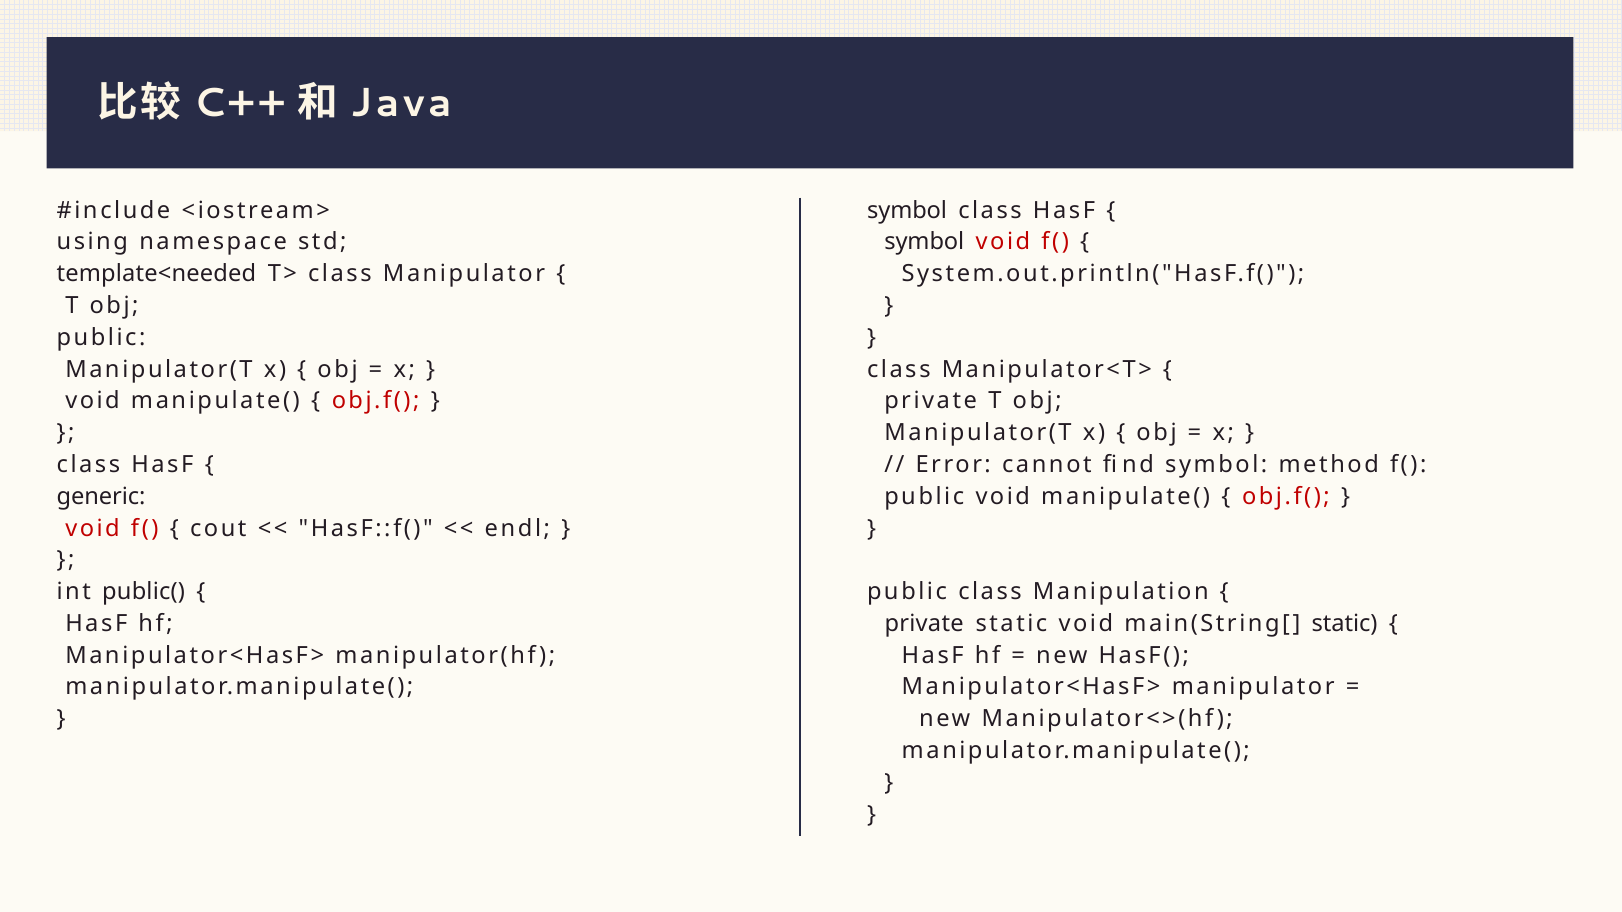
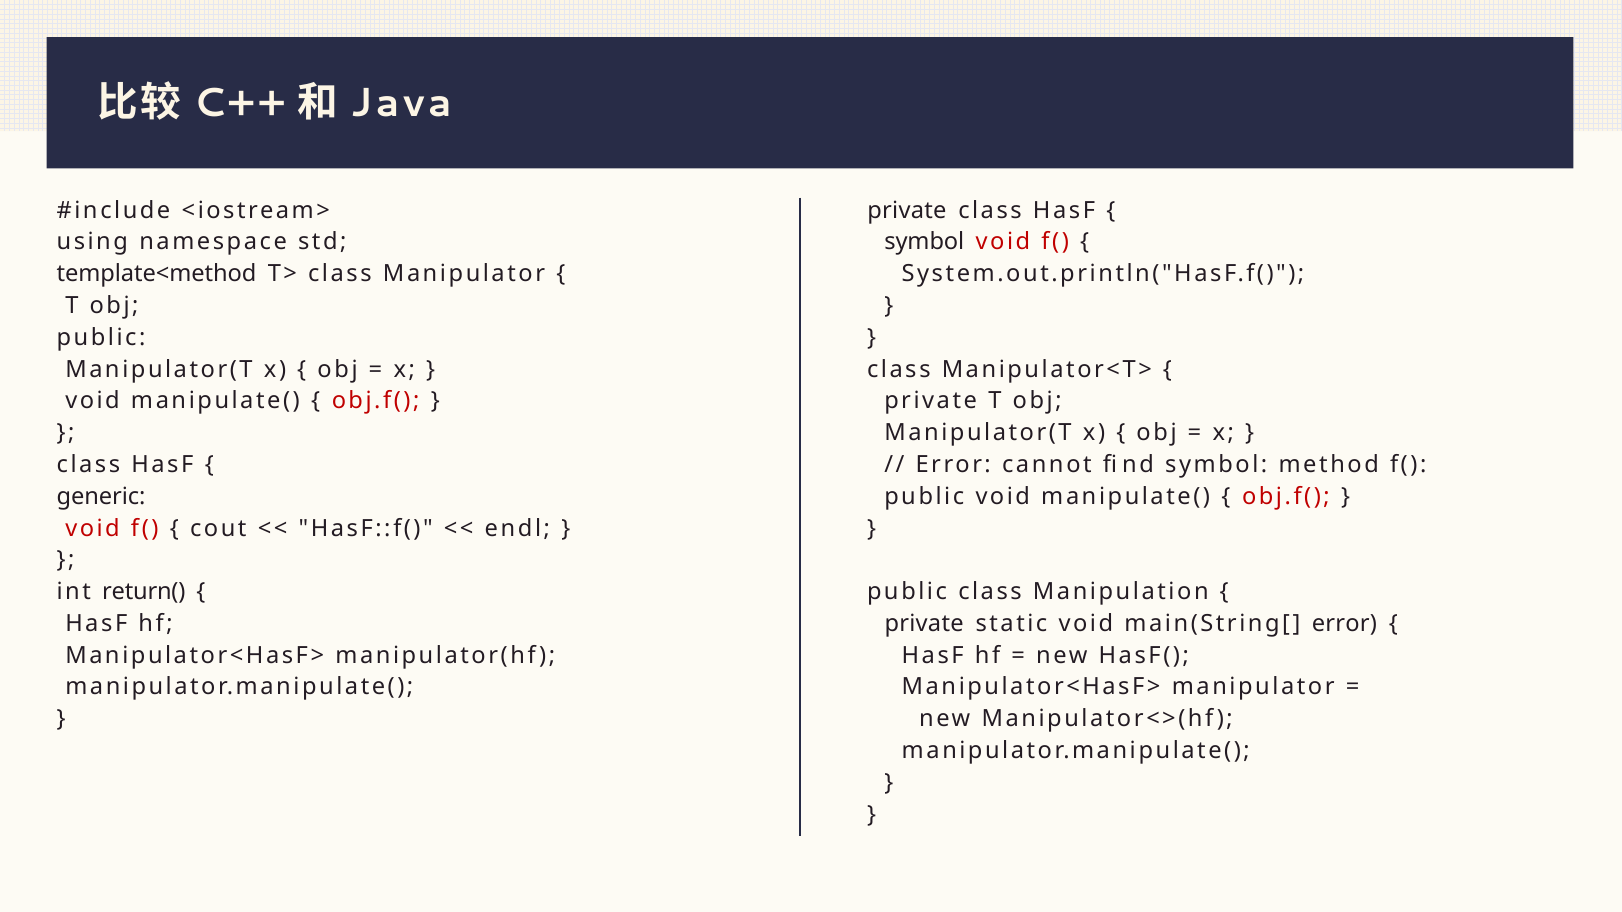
symbol at (907, 210): symbol -> private
template<needed: template<needed -> template<method
public(: public( -> return(
main(String[ static: static -> error
